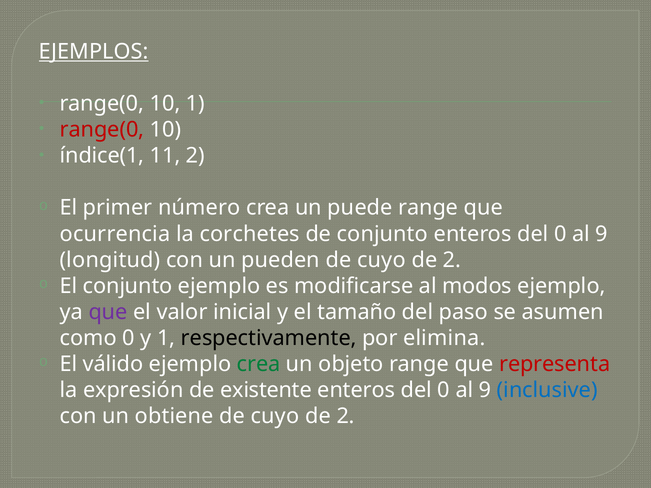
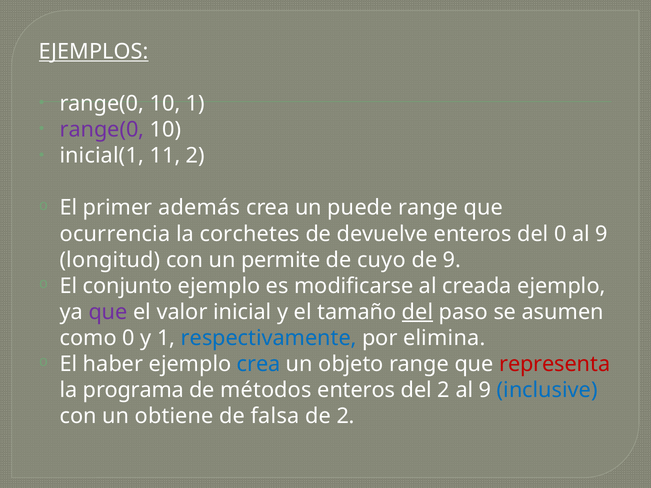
range(0 at (102, 130) colour: red -> purple
índice(1: índice(1 -> inicial(1
número: número -> además
de conjunto: conjunto -> devuelve
pueden: pueden -> permite
2 at (452, 260): 2 -> 9
modos: modos -> creada
del at (418, 312) underline: none -> present
respectivamente colour: black -> blue
válido: válido -> haber
crea at (259, 364) colour: green -> blue
expresión: expresión -> programa
existente: existente -> métodos
0 at (444, 390): 0 -> 2
cuyo at (275, 416): cuyo -> falsa
